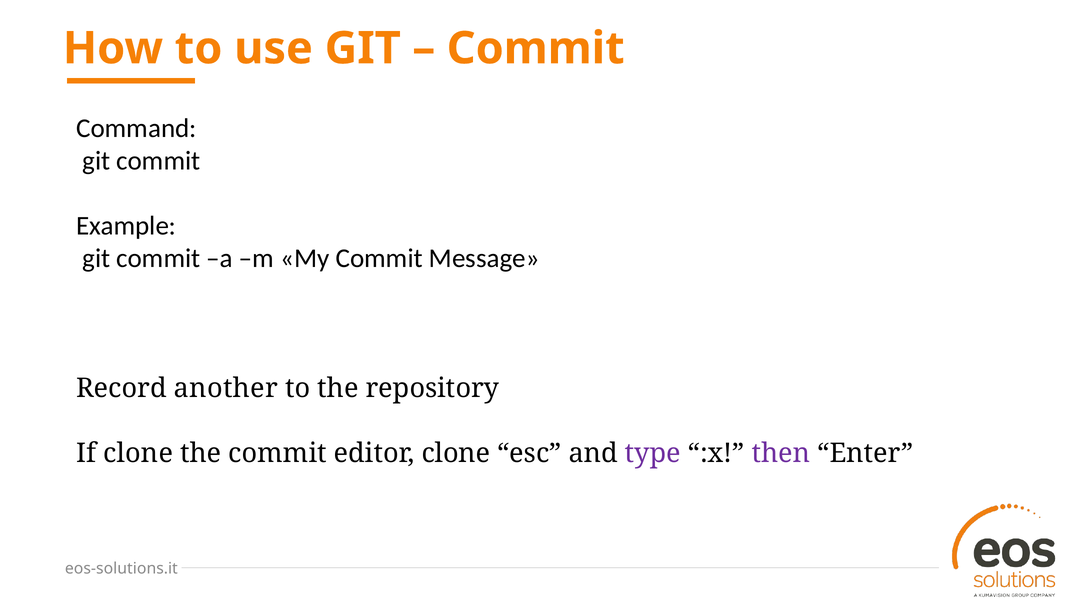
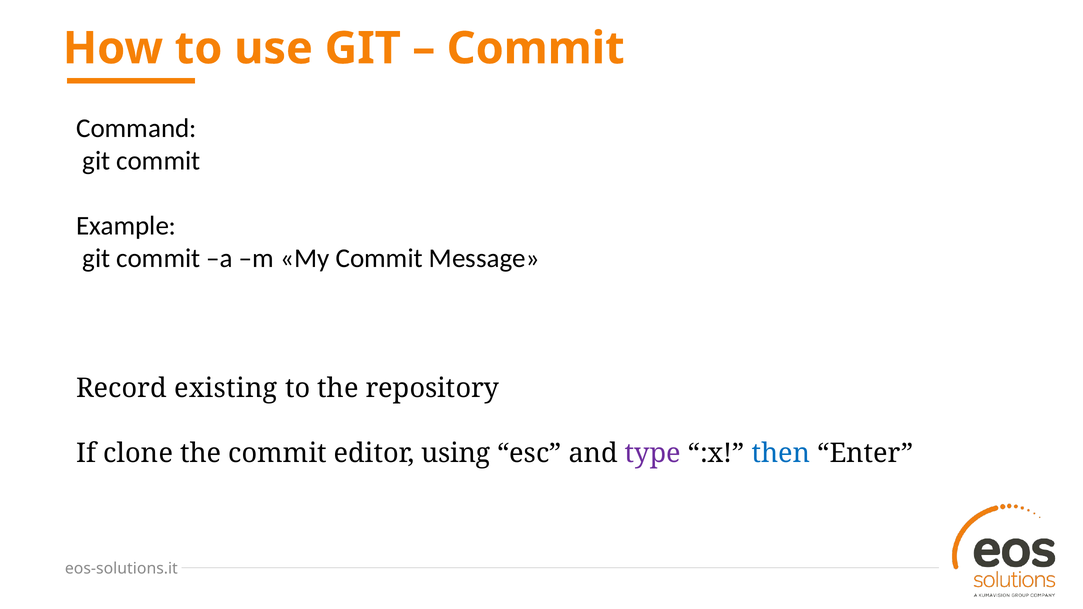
another: another -> existing
editor clone: clone -> using
then colour: purple -> blue
